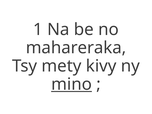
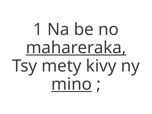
mahareraka underline: none -> present
